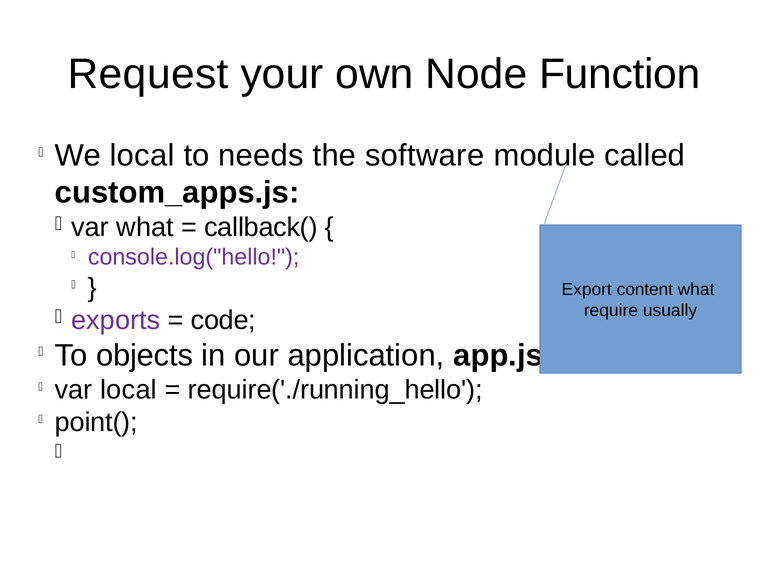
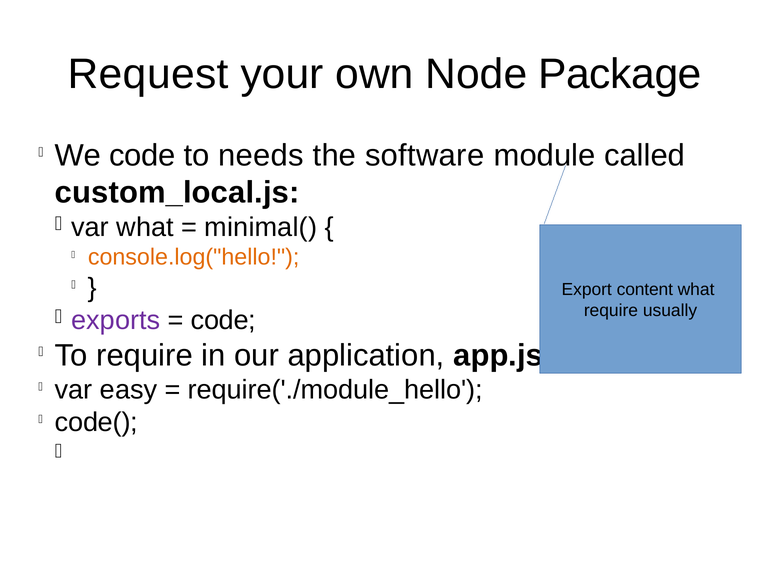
Function: Function -> Package
We local: local -> code
custom_apps.js: custom_apps.js -> custom_local.js
callback(: callback( -> minimal(
console.log("hello colour: purple -> orange
To objects: objects -> require
var local: local -> easy
require('./running_hello: require('./running_hello -> require('./module_hello
point(: point( -> code(
